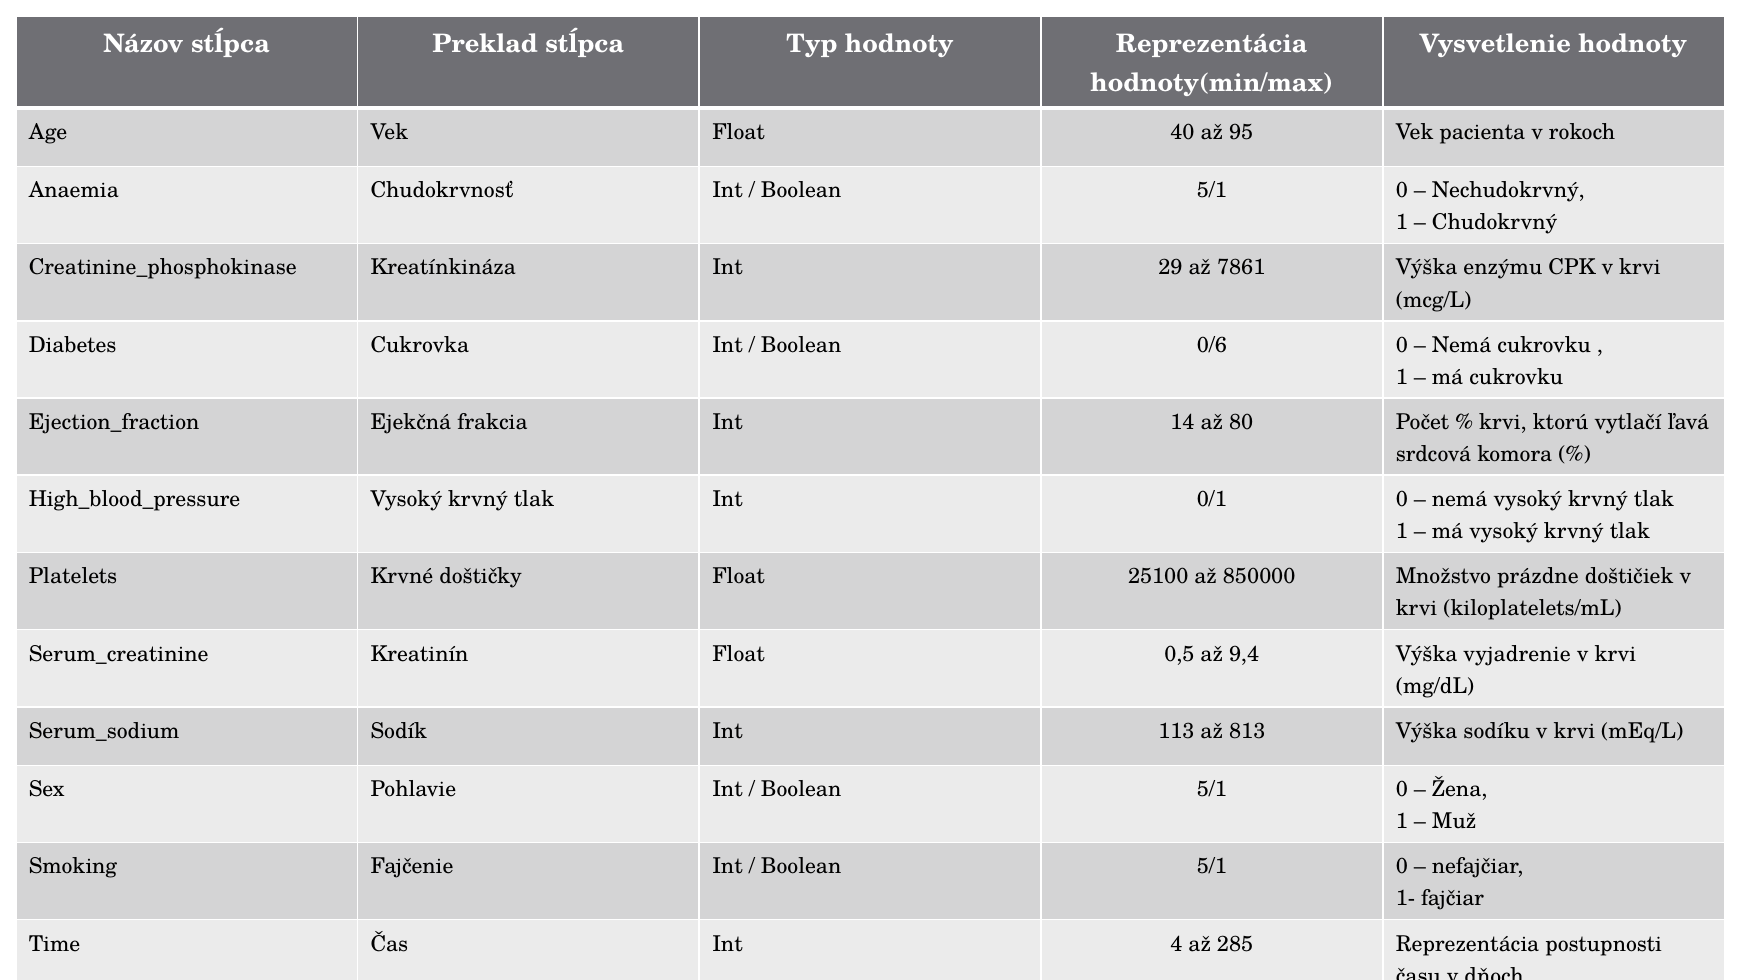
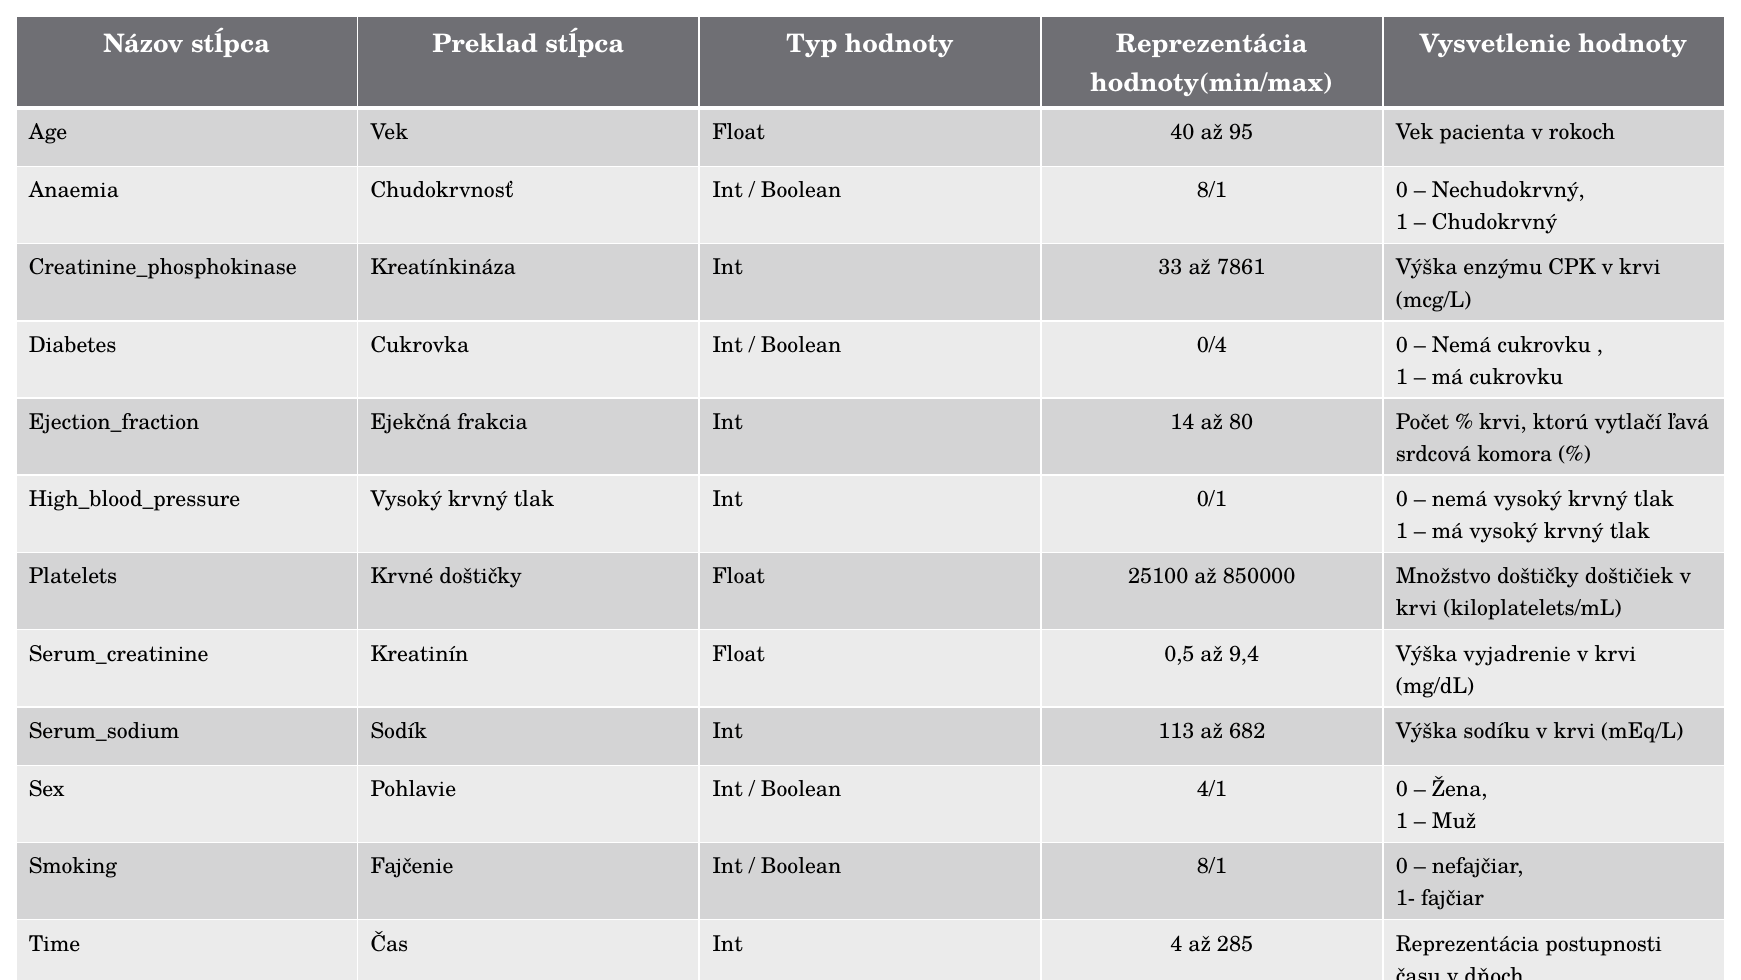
5/1 at (1212, 190): 5/1 -> 8/1
29: 29 -> 33
0/6: 0/6 -> 0/4
Množstvo prázdne: prázdne -> doštičky
813: 813 -> 682
5/1 at (1212, 789): 5/1 -> 4/1
5/1 at (1212, 866): 5/1 -> 8/1
